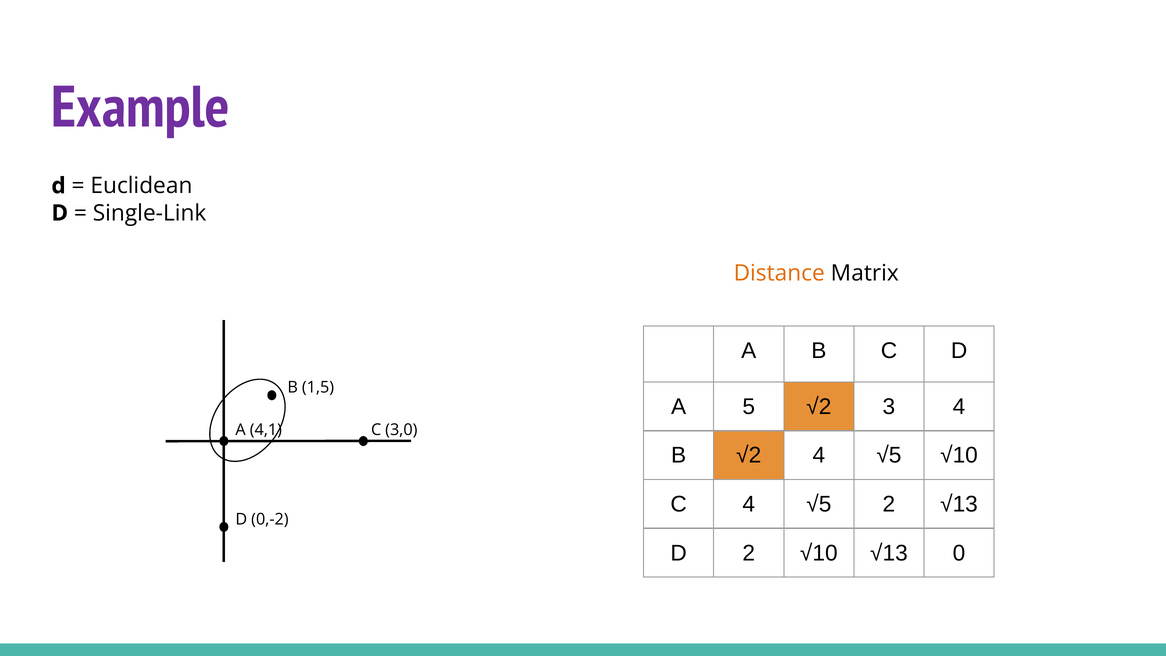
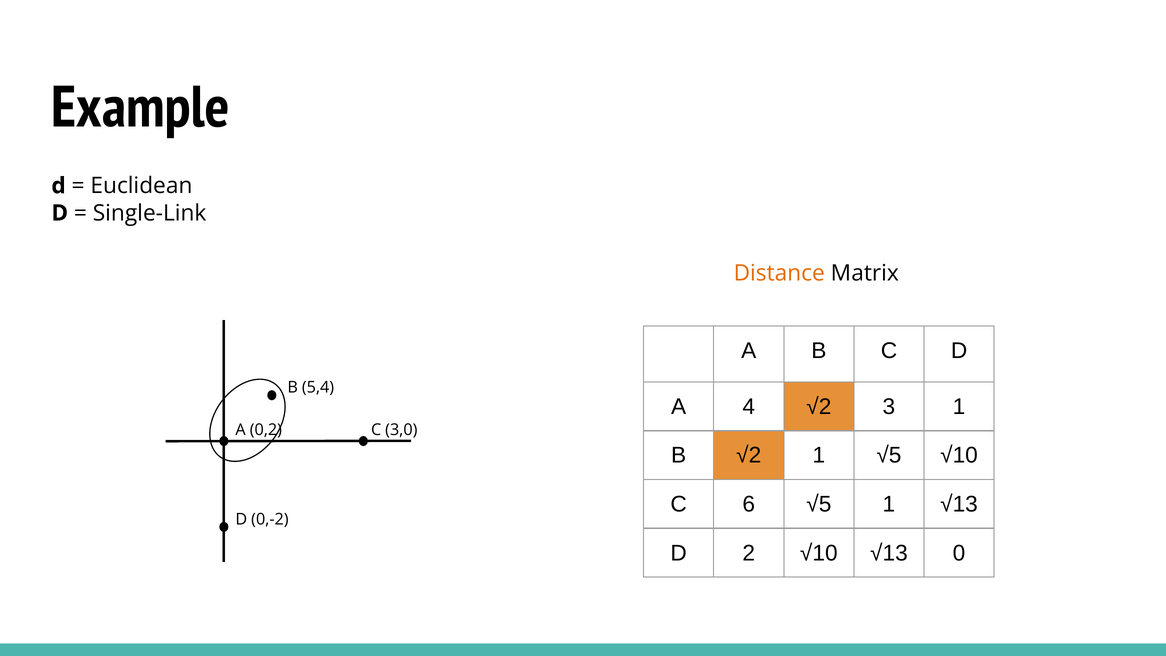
Example colour: purple -> black
1,5: 1,5 -> 5,4
5: 5 -> 4
3 4: 4 -> 1
4,1: 4,1 -> 0,2
√2 4: 4 -> 1
C 4: 4 -> 6
√5 2: 2 -> 1
